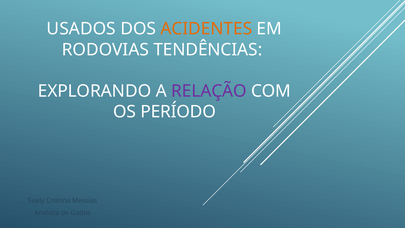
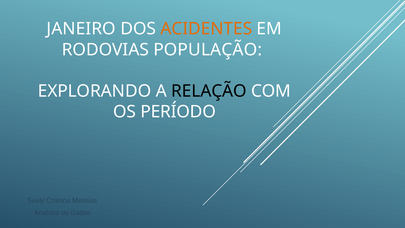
USADOS: USADOS -> JANEIRO
TENDÊNCIAS: TENDÊNCIAS -> POPULAÇÃO
RELAÇÃO colour: purple -> black
